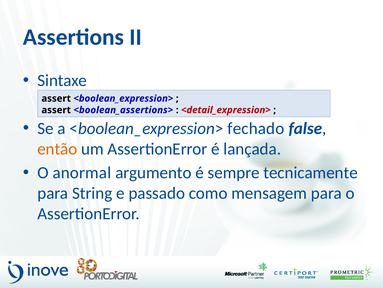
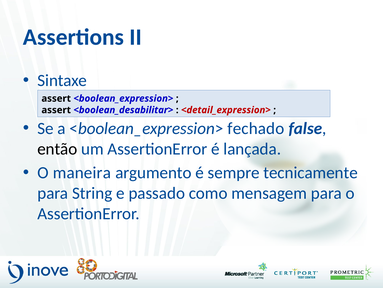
<boolean_assertions>: <boolean_assertions> -> <boolean_desabilitar>
então colour: orange -> black
anormal: anormal -> maneira
